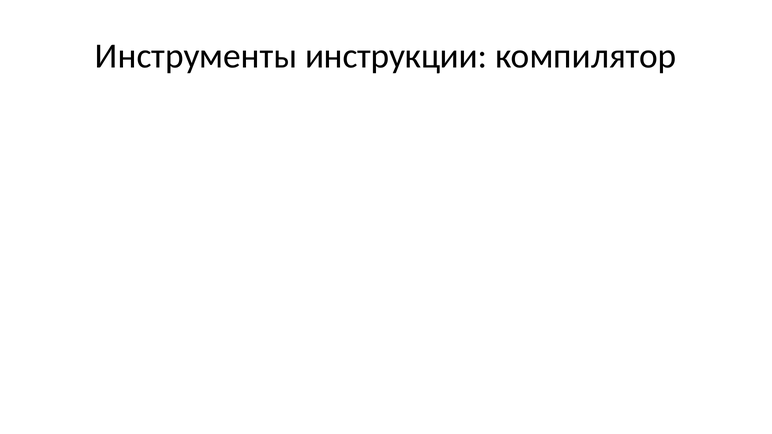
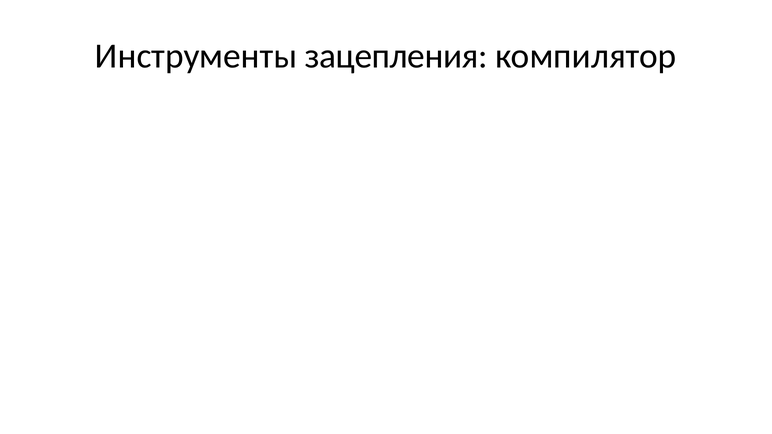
инструкции: инструкции -> зацепления
